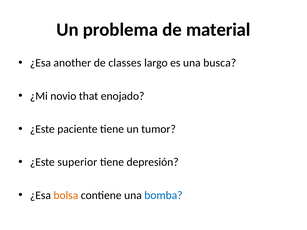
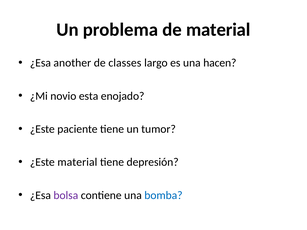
busca: busca -> hacen
that: that -> esta
¿Este superior: superior -> material
bolsa colour: orange -> purple
